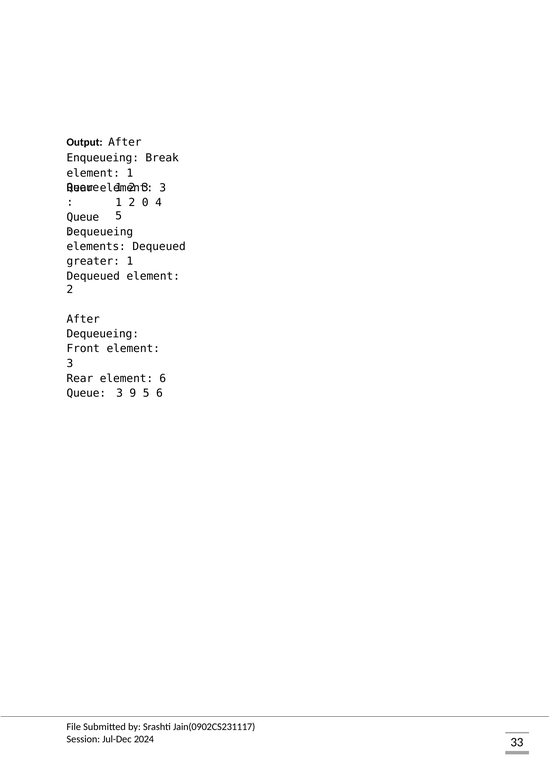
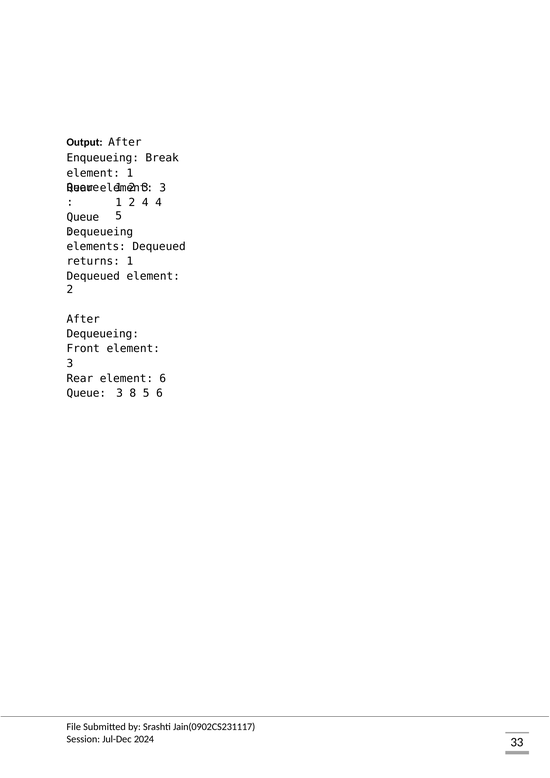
2 0: 0 -> 4
greater: greater -> returns
9: 9 -> 8
